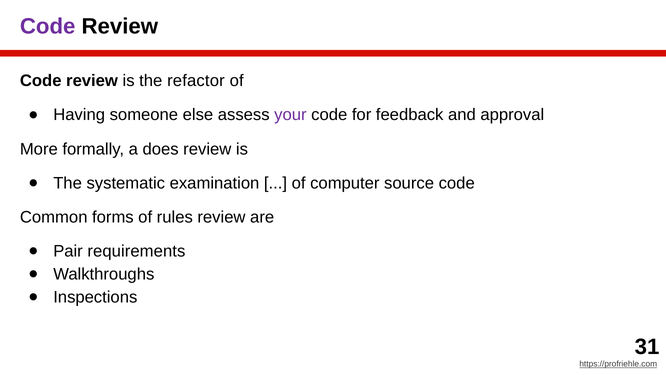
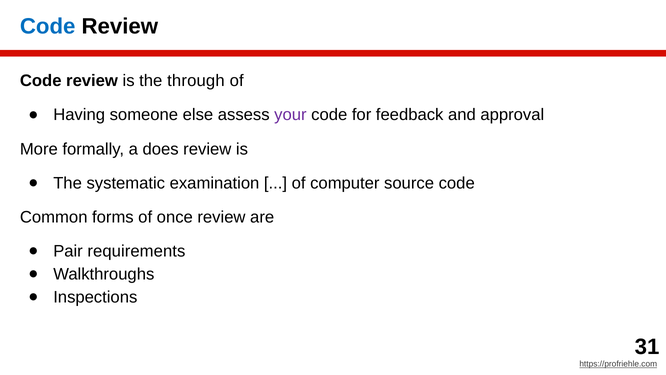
Code at (48, 27) colour: purple -> blue
refactor: refactor -> through
rules: rules -> once
